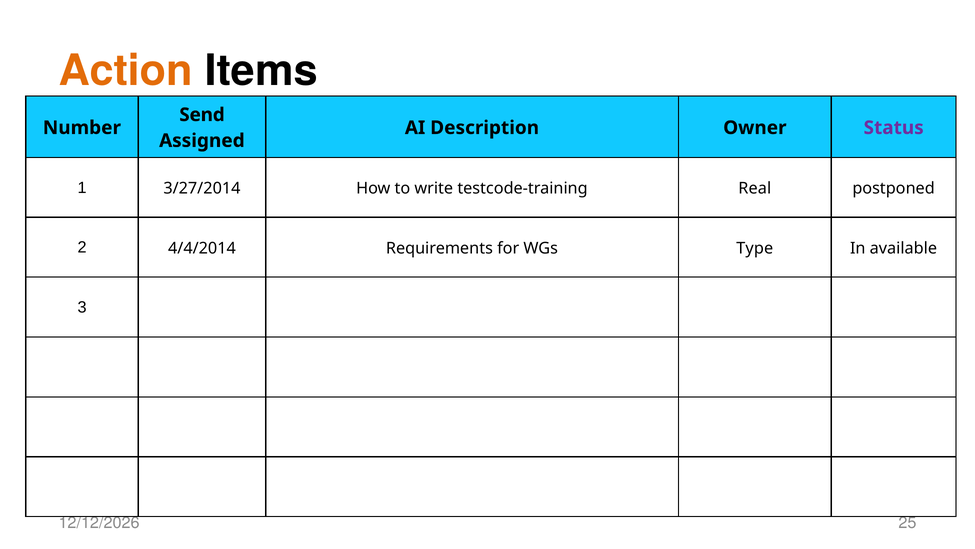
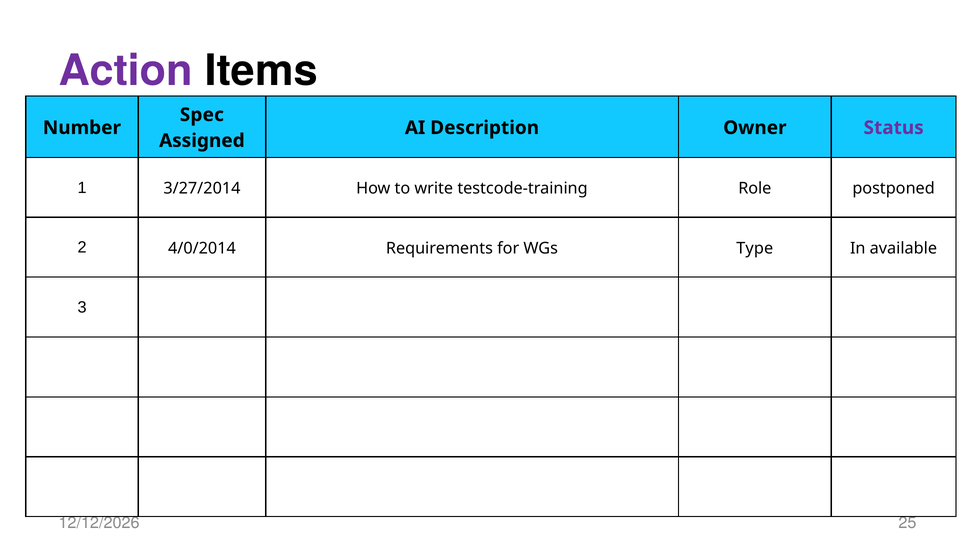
Action colour: orange -> purple
Send: Send -> Spec
Real: Real -> Role
4/4/2014: 4/4/2014 -> 4/0/2014
